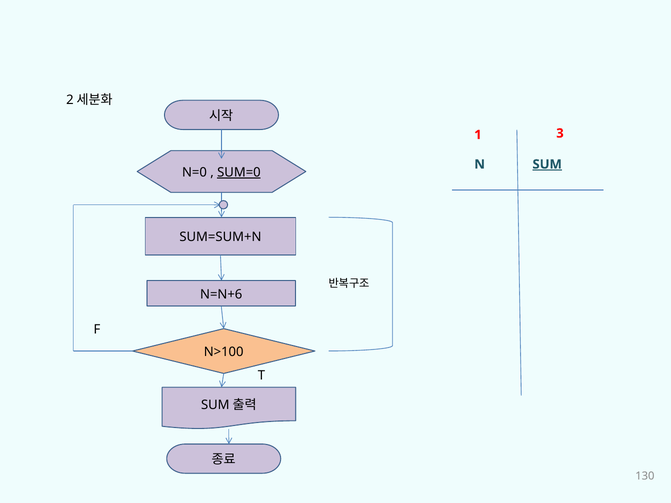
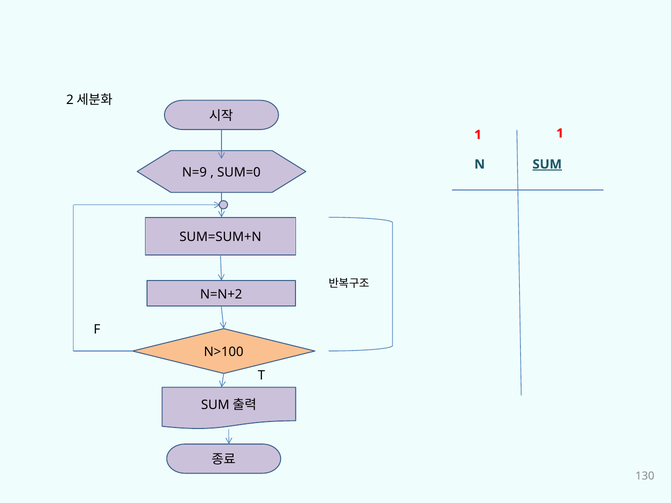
1 3: 3 -> 1
N=0: N=0 -> N=9
SUM=0 underline: present -> none
N=N+6: N=N+6 -> N=N+2
